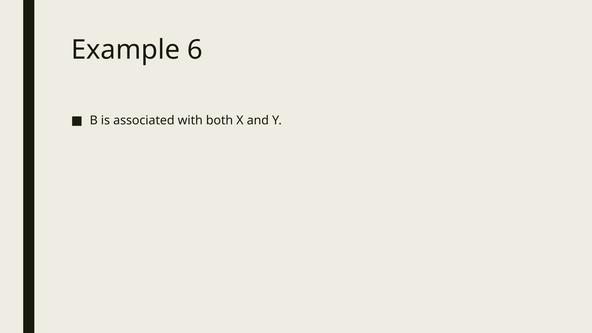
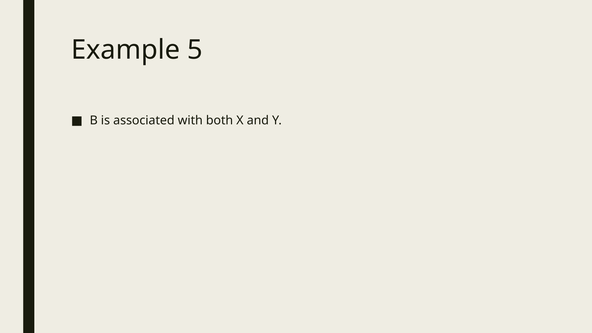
6: 6 -> 5
